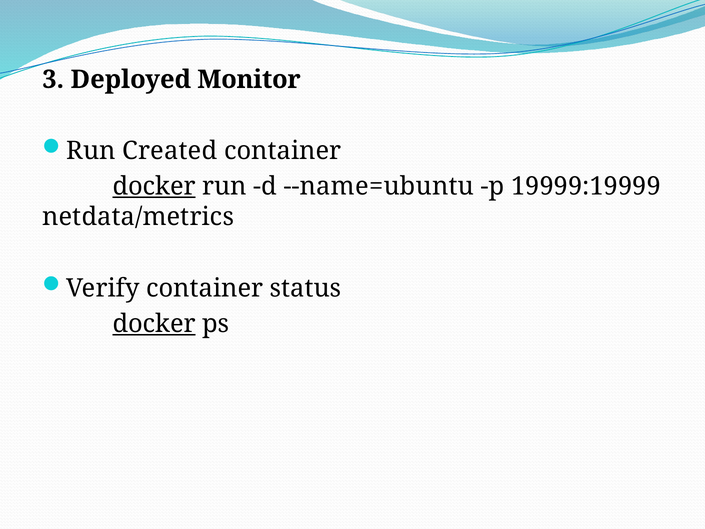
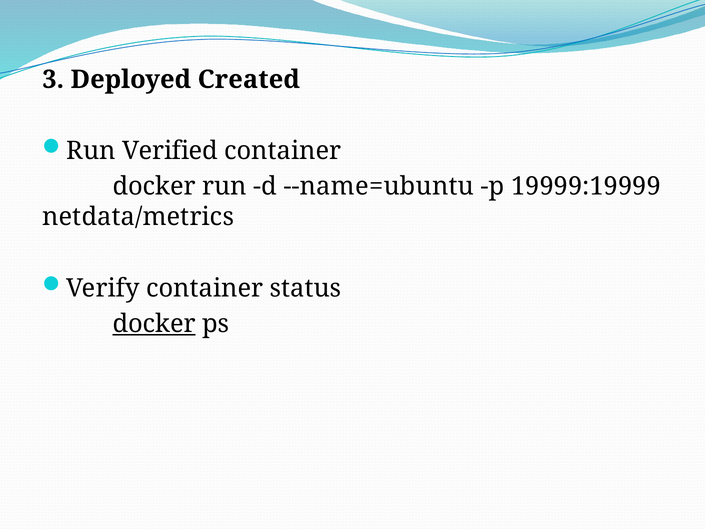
Monitor: Monitor -> Created
Created: Created -> Verified
docker at (154, 186) underline: present -> none
